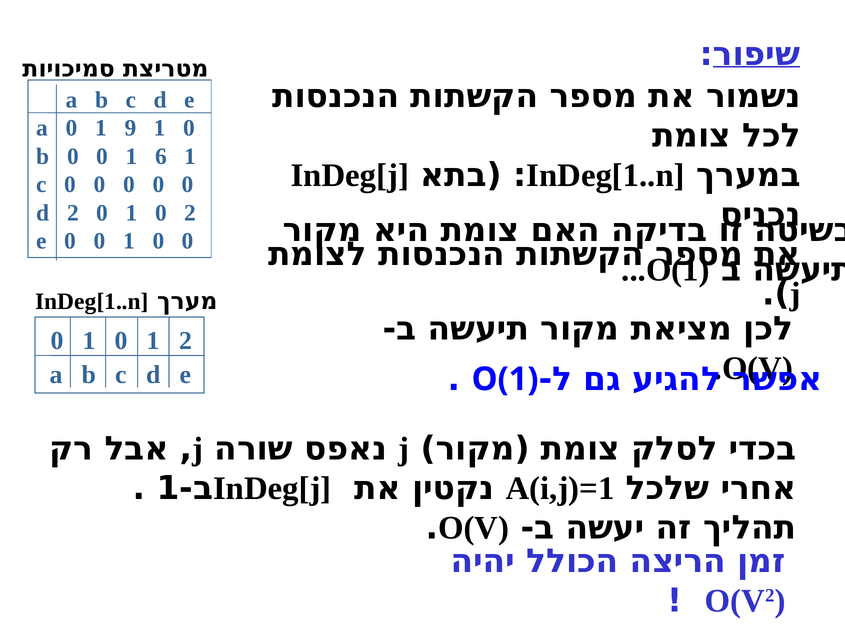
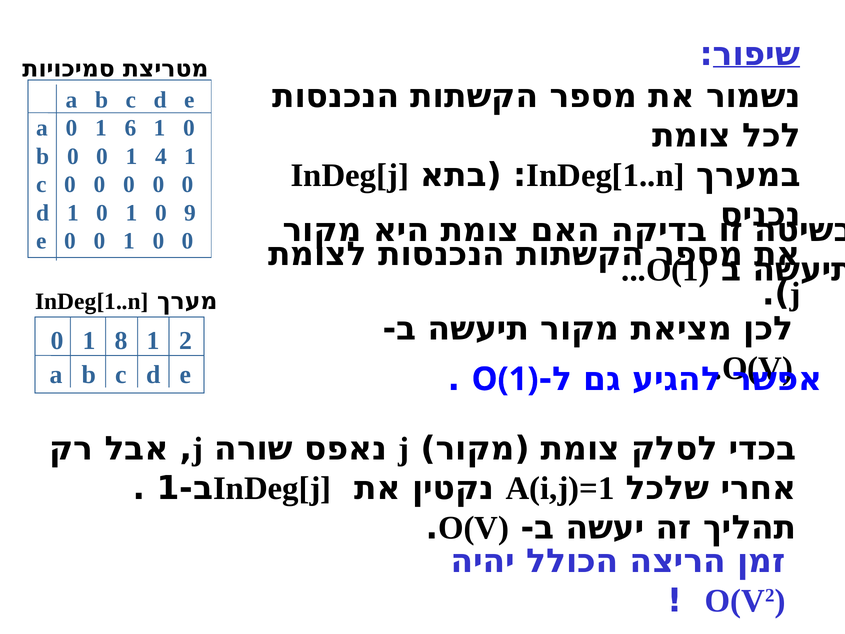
9: 9 -> 6
6: 6 -> 4
d 2: 2 -> 1
0 2: 2 -> 9
0 at (121, 341): 0 -> 8
